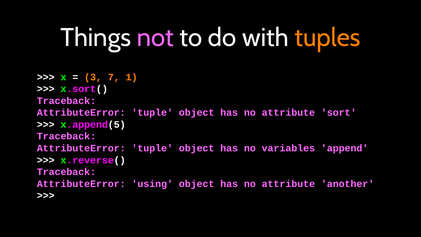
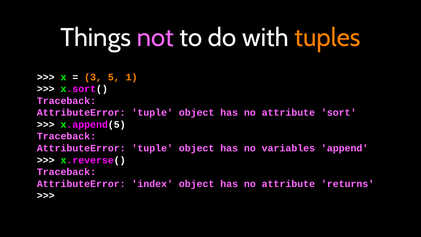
7: 7 -> 5
using: using -> index
another: another -> returns
